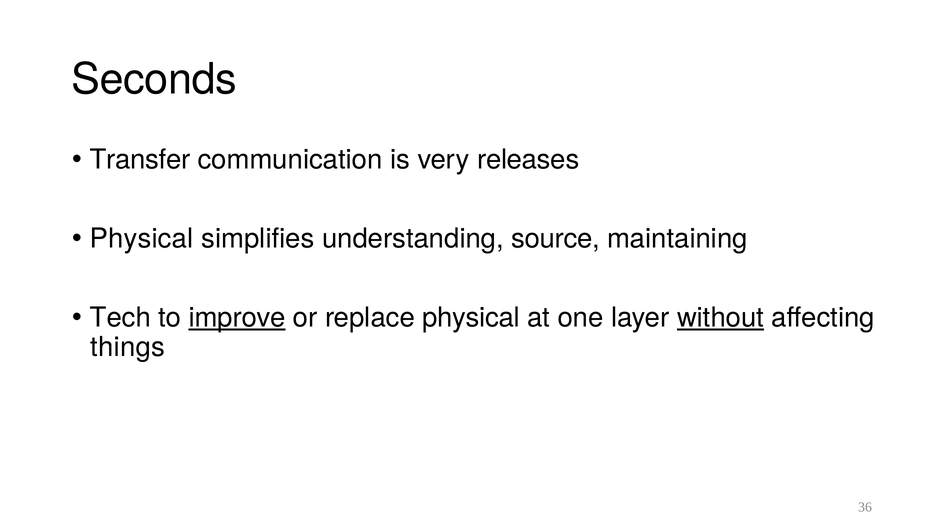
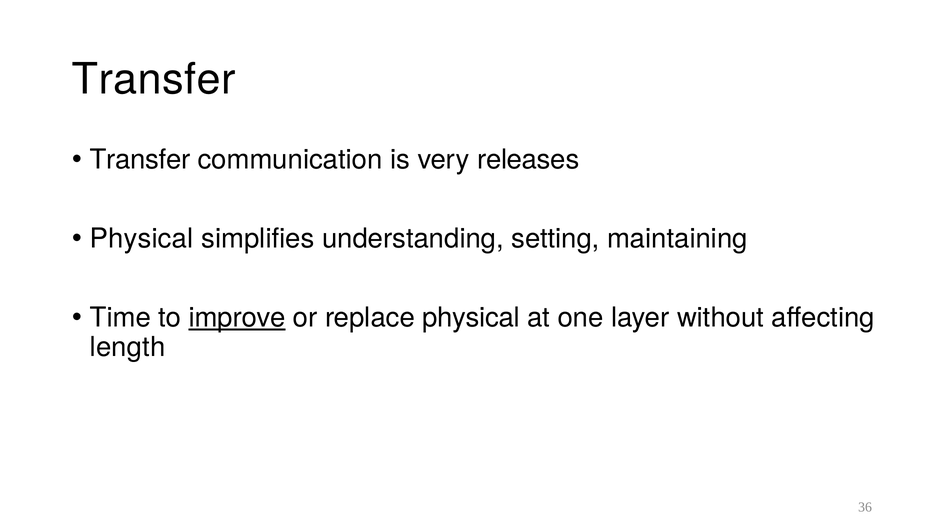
Seconds at (154, 79): Seconds -> Transfer
source: source -> setting
Tech: Tech -> Time
without underline: present -> none
things: things -> length
